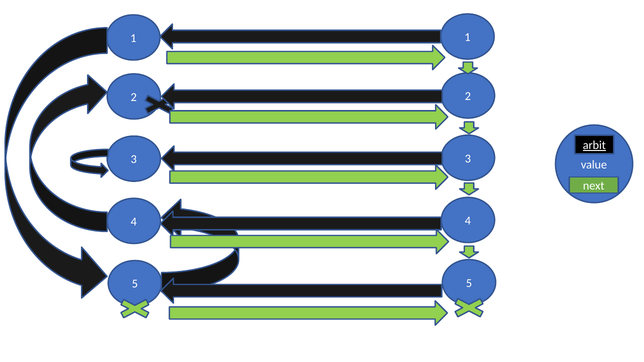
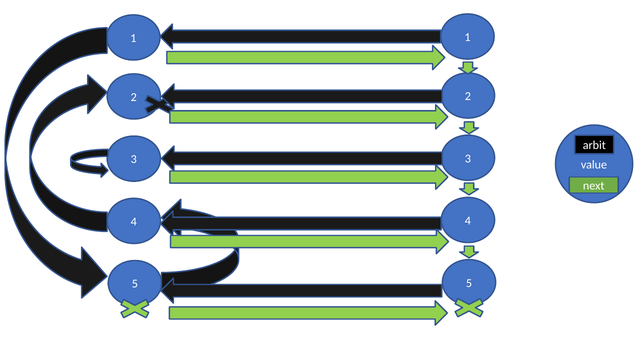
arbit underline: present -> none
